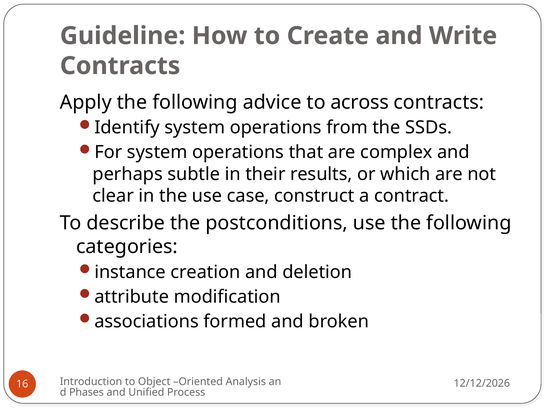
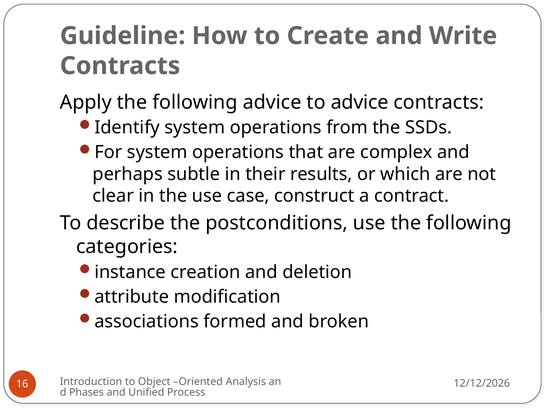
to across: across -> advice
